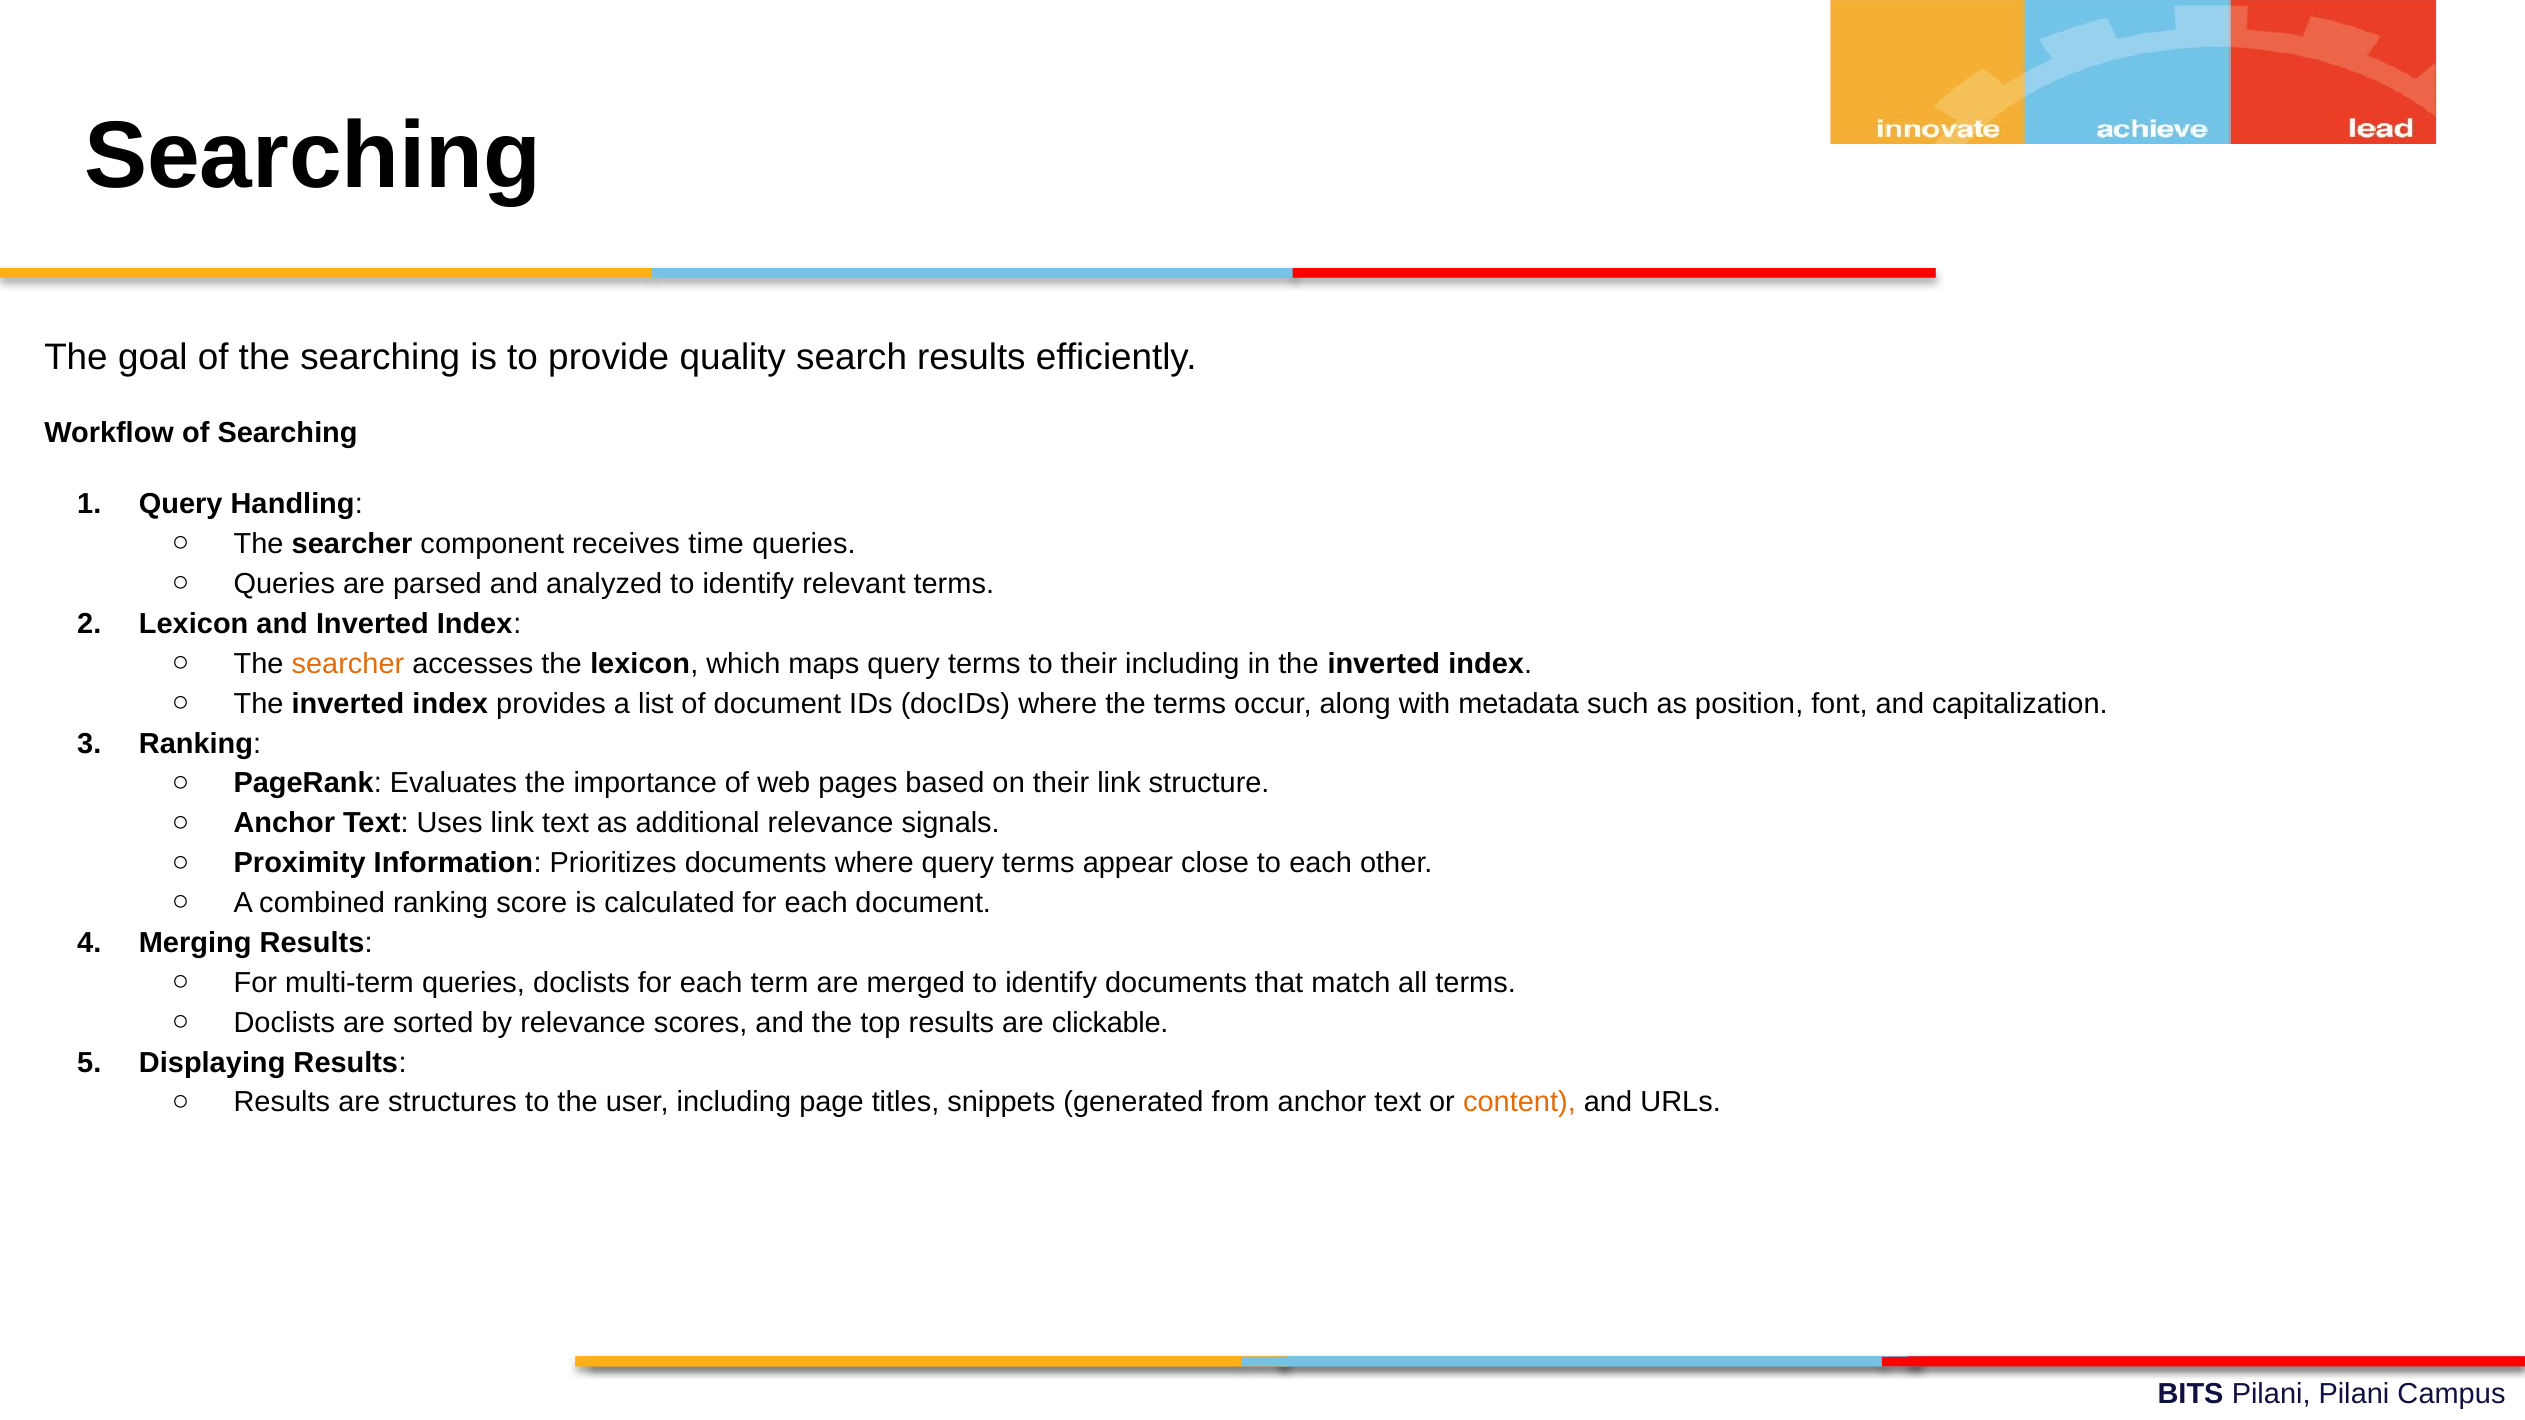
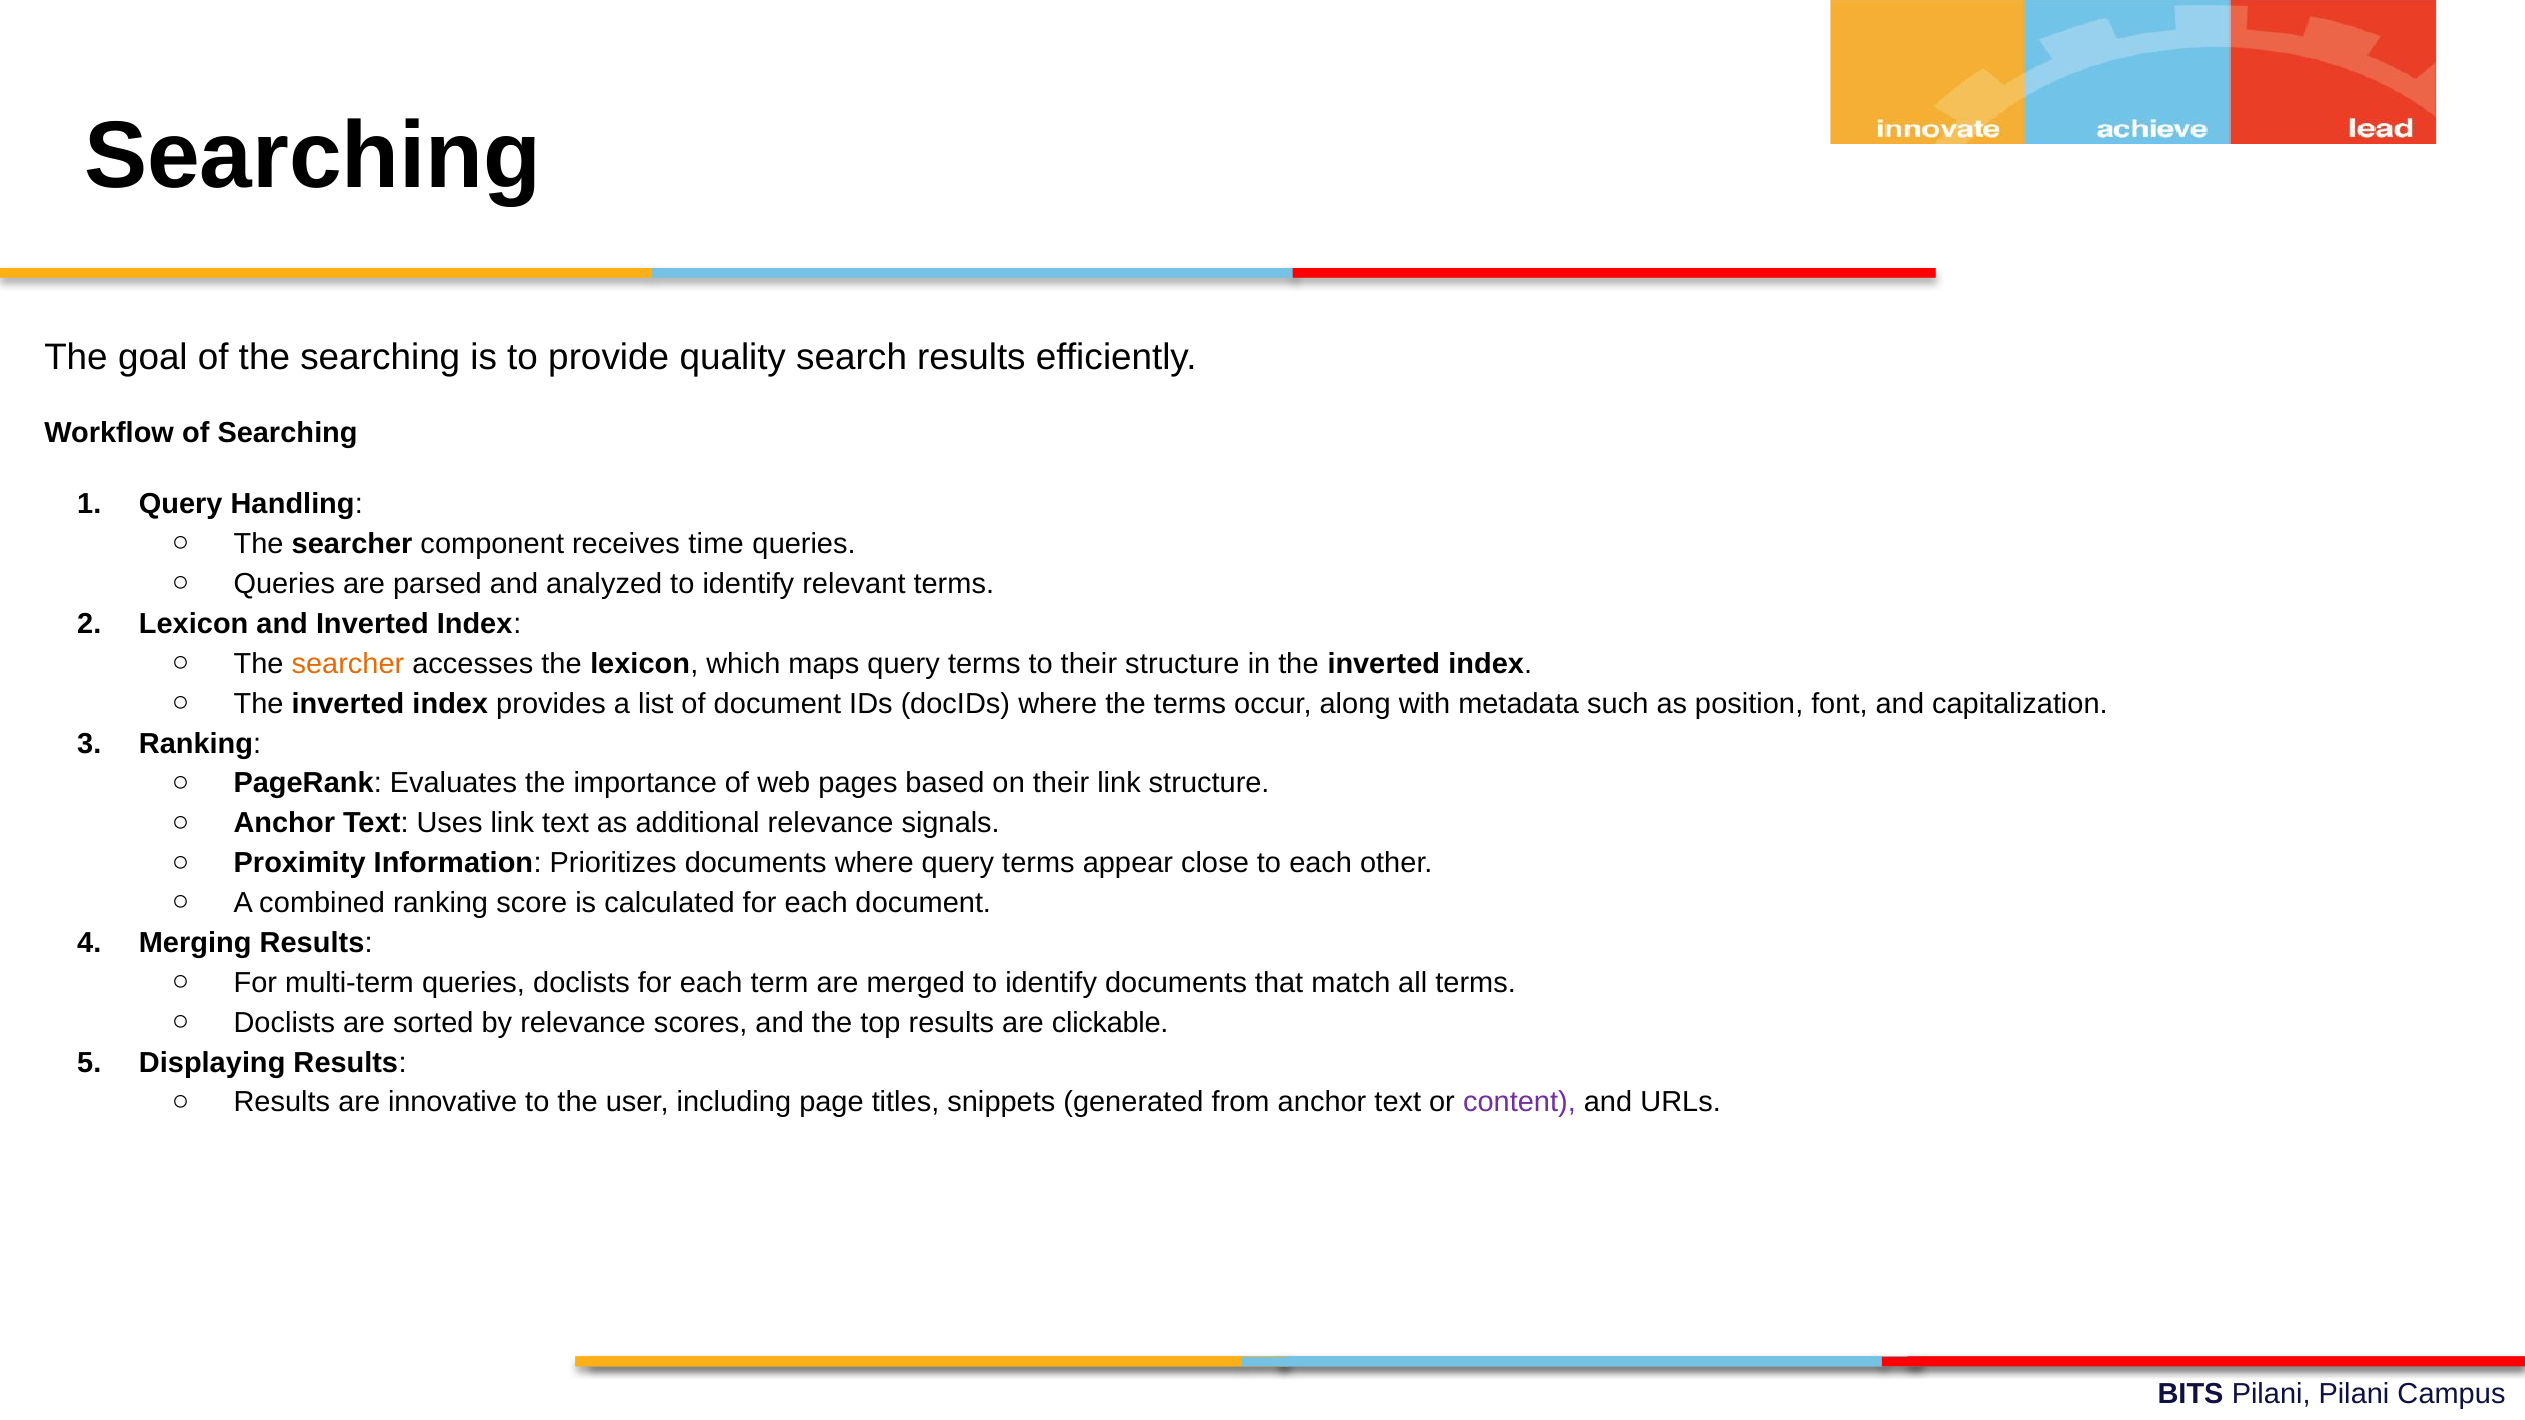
their including: including -> structure
structures: structures -> innovative
content colour: orange -> purple
